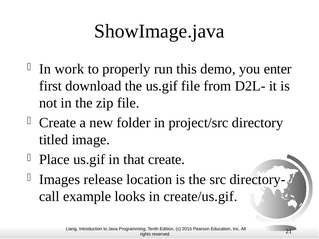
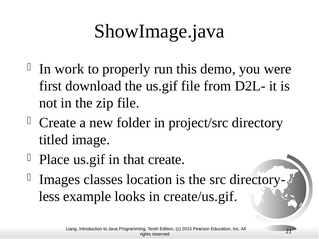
enter: enter -> were
release: release -> classes
call: call -> less
